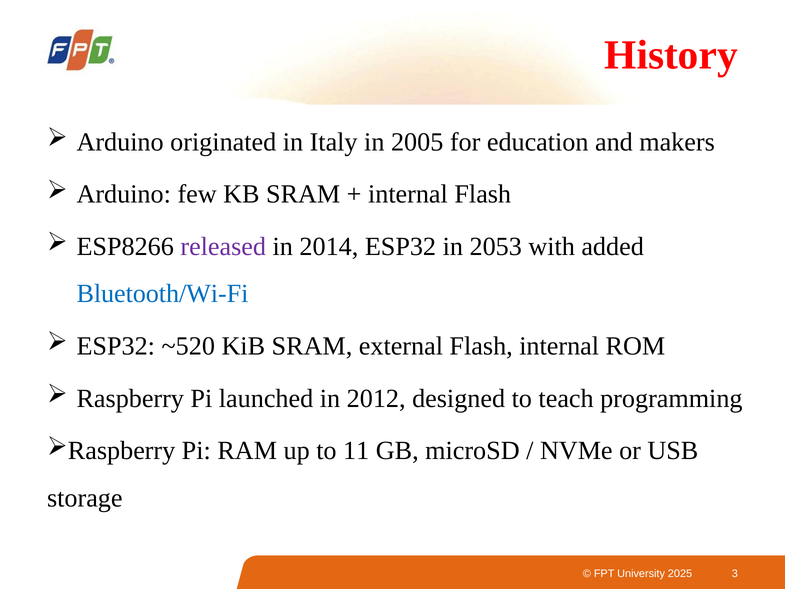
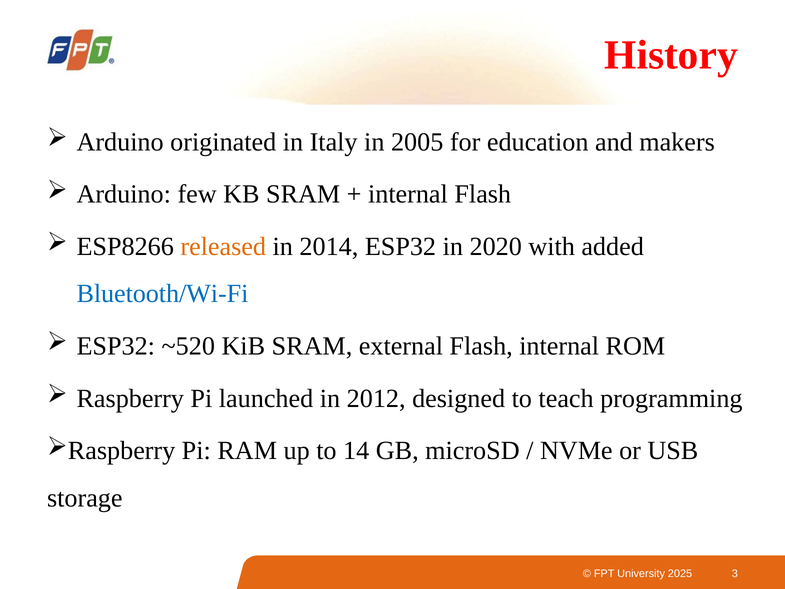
released colour: purple -> orange
2053: 2053 -> 2020
11: 11 -> 14
